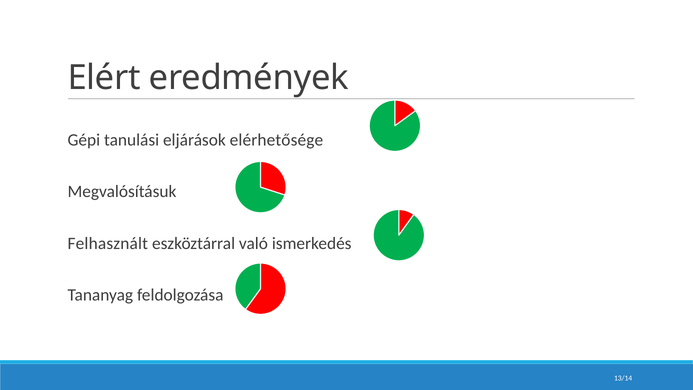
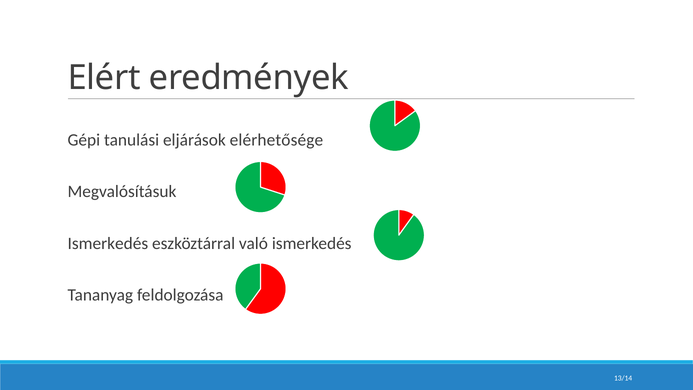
Felhasznált at (108, 243): Felhasznált -> Ismerkedés
